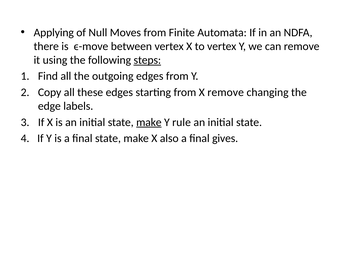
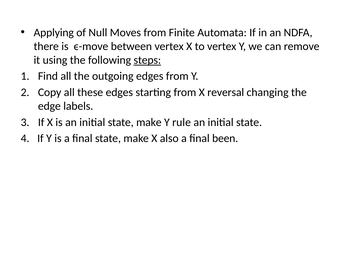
X remove: remove -> reversal
make at (149, 122) underline: present -> none
gives: gives -> been
